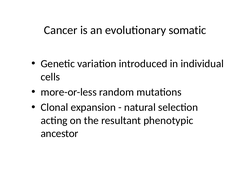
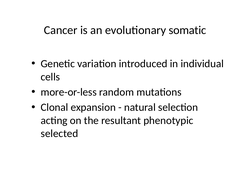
ancestor: ancestor -> selected
